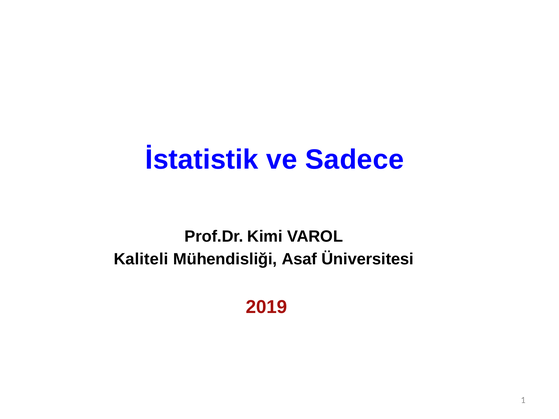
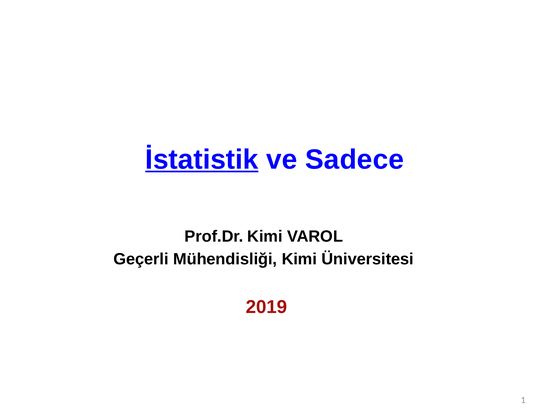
İstatistik underline: none -> present
Kaliteli: Kaliteli -> Geçerli
Mühendisliği Asaf: Asaf -> Kimi
